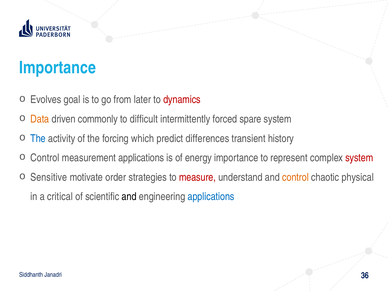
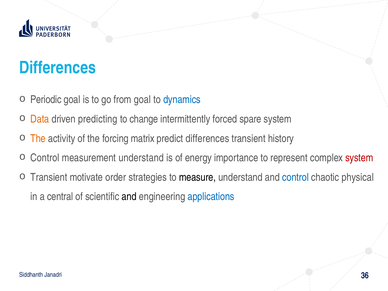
Importance at (58, 68): Importance -> Differences
Evolves: Evolves -> Periodic
from later: later -> goal
dynamics colour: red -> blue
commonly: commonly -> predicting
difficult: difficult -> change
The at (38, 138) colour: blue -> orange
which: which -> matrix
measurement applications: applications -> understand
Sensitive at (49, 177): Sensitive -> Transient
measure colour: red -> black
control at (295, 177) colour: orange -> blue
critical: critical -> central
